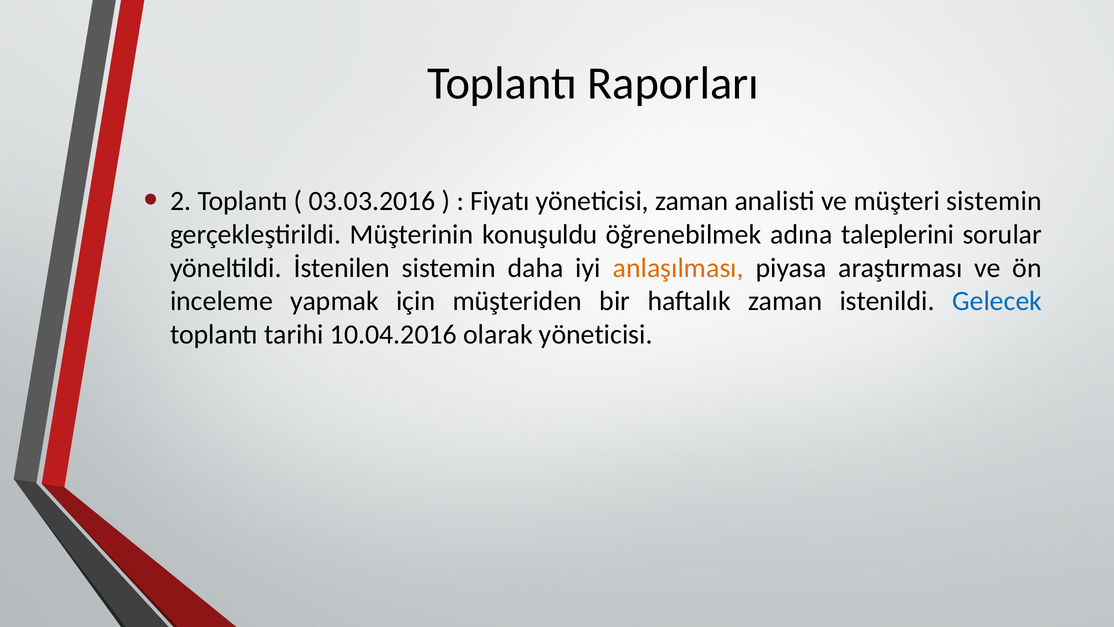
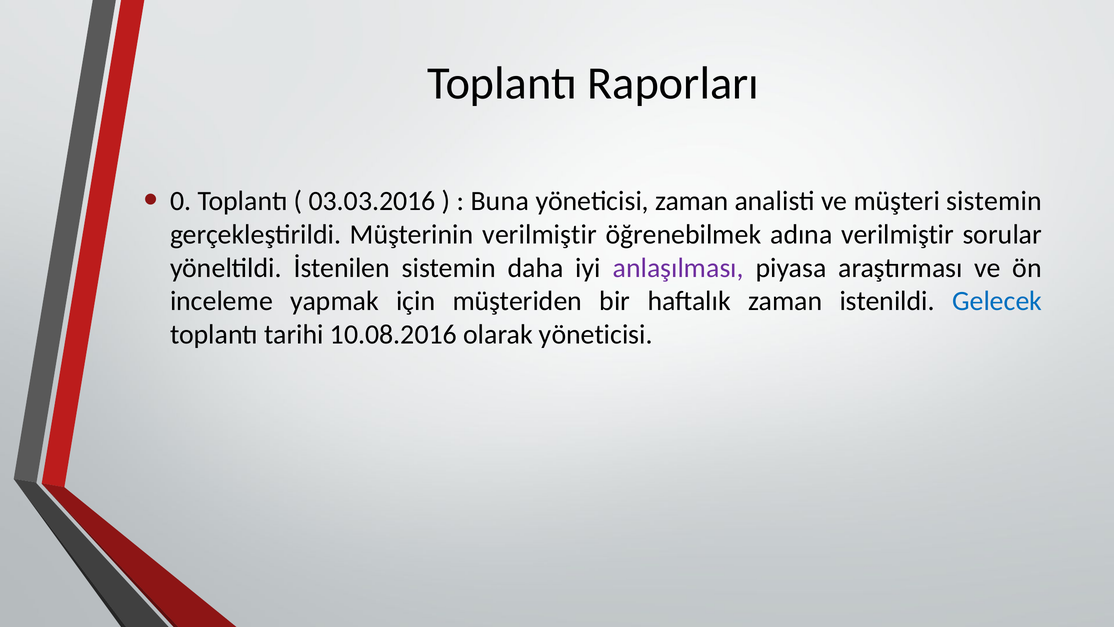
2: 2 -> 0
Fiyatı: Fiyatı -> Buna
Müşterinin konuşuldu: konuşuldu -> verilmiştir
adına taleplerini: taleplerini -> verilmiştir
anlaşılması colour: orange -> purple
10.04.2016: 10.04.2016 -> 10.08.2016
